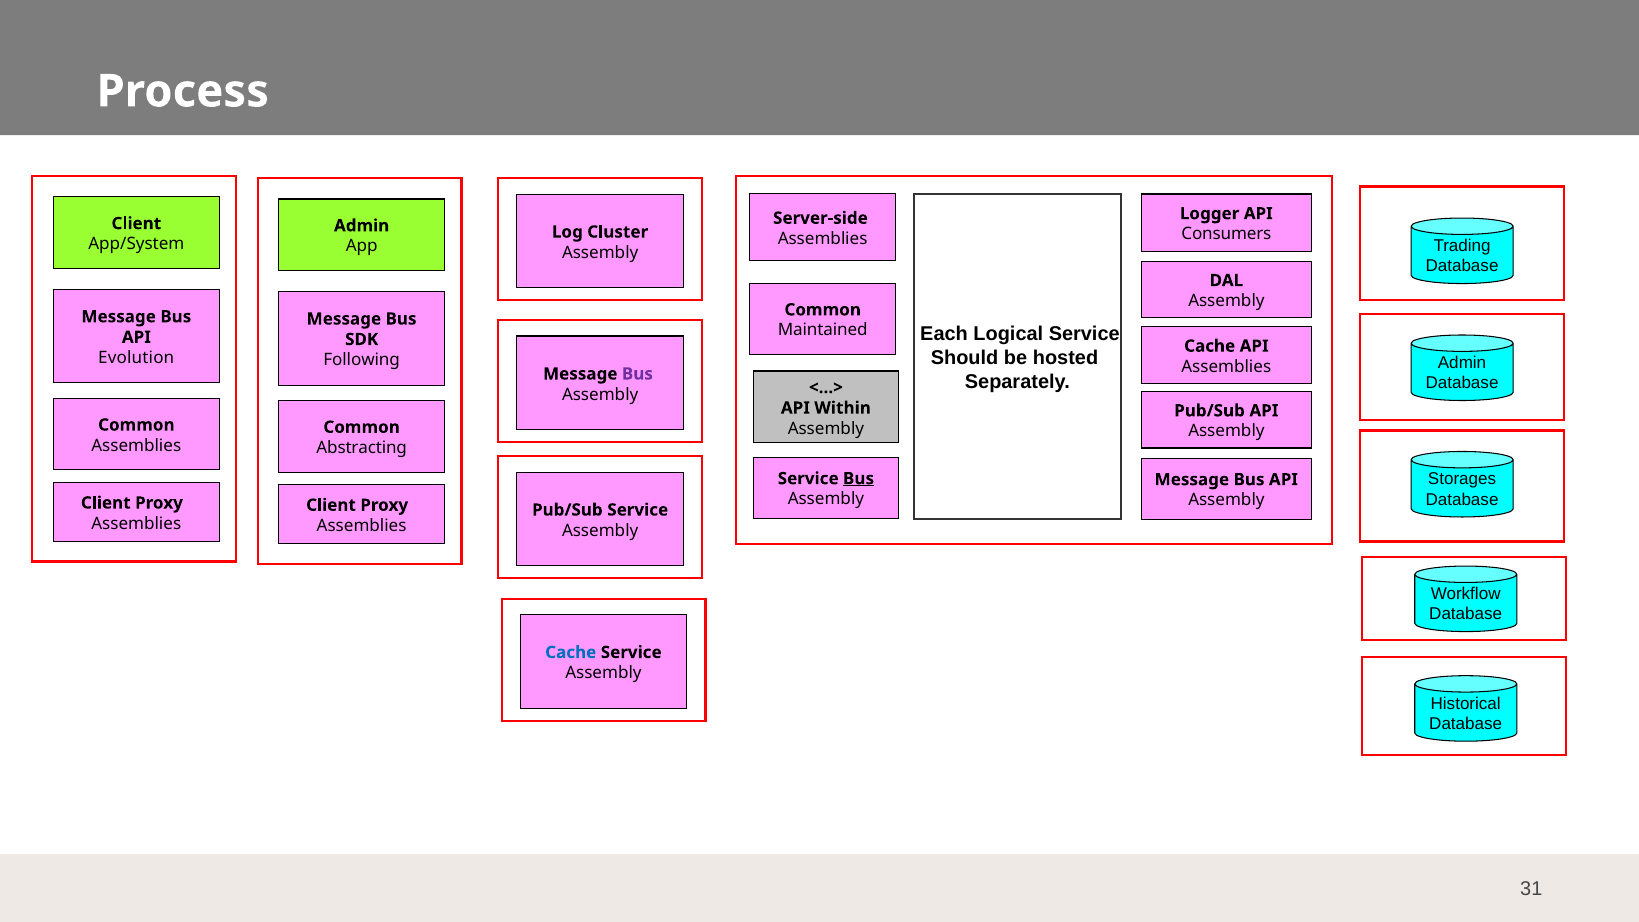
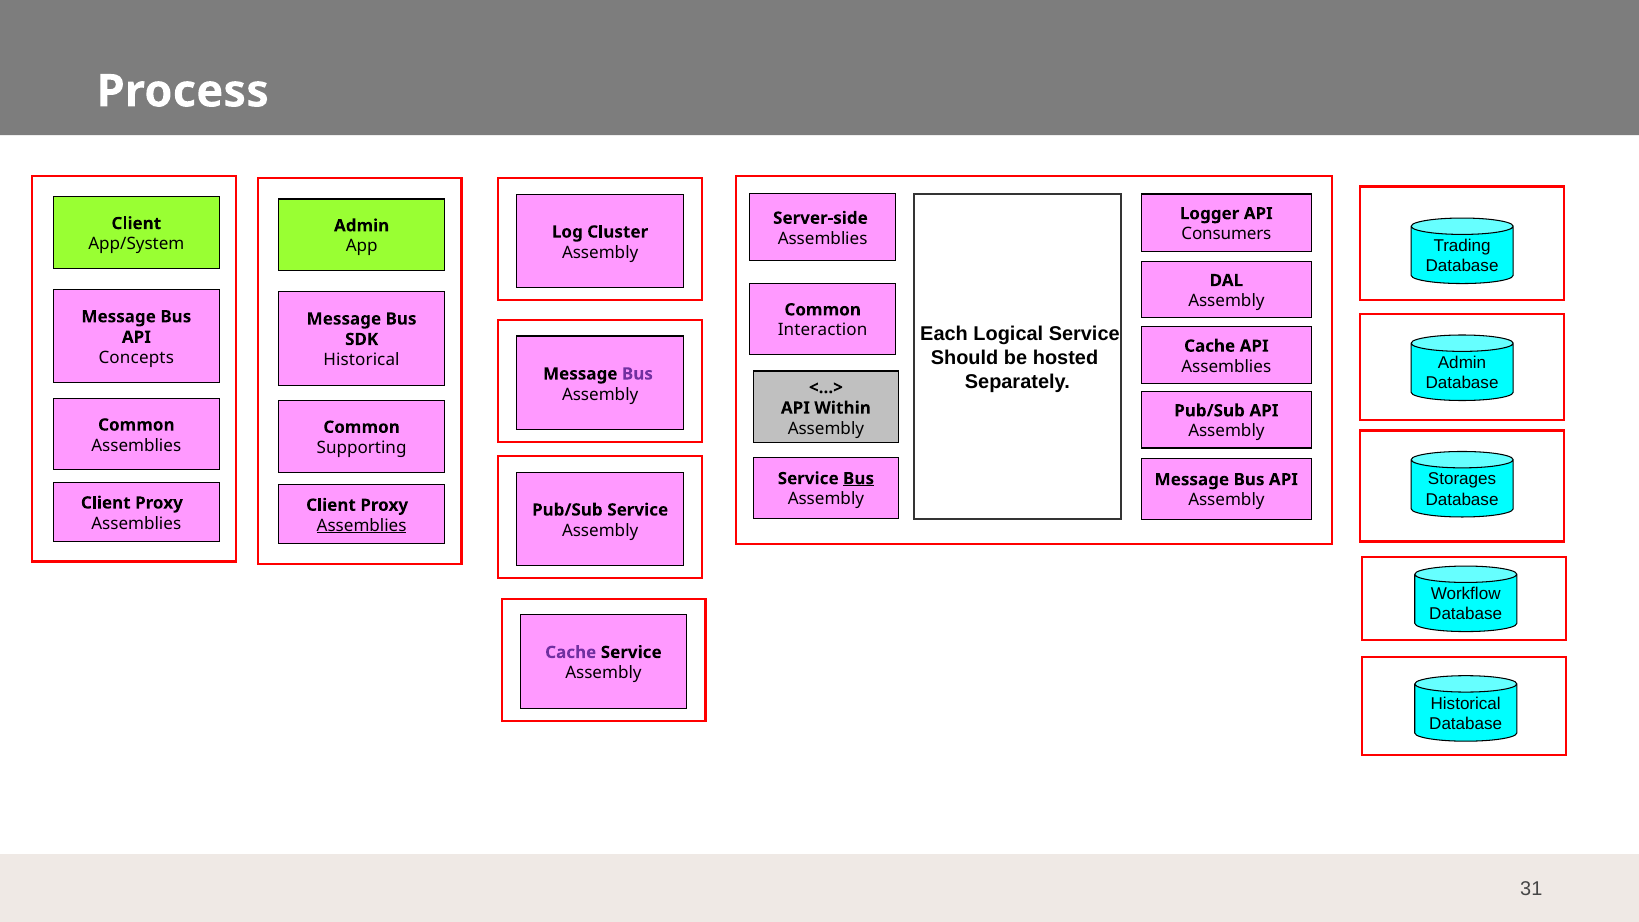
Maintained: Maintained -> Interaction
Evolution: Evolution -> Concepts
Following at (362, 360): Following -> Historical
Abstracting: Abstracting -> Supporting
Assemblies at (362, 526) underline: none -> present
Cache at (571, 652) colour: blue -> purple
